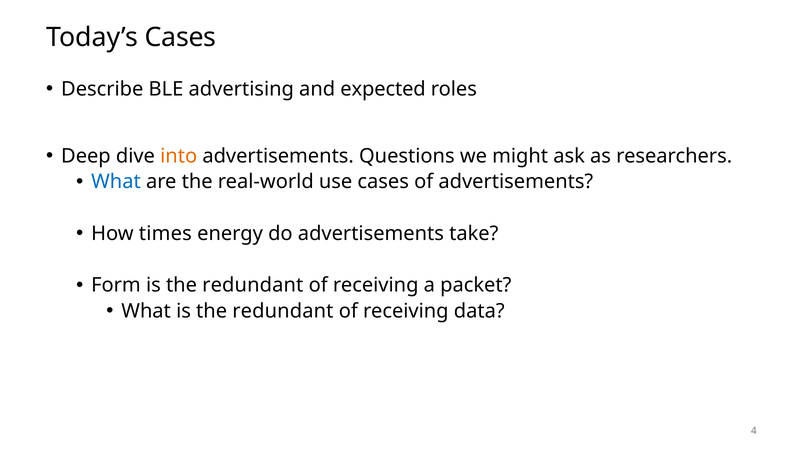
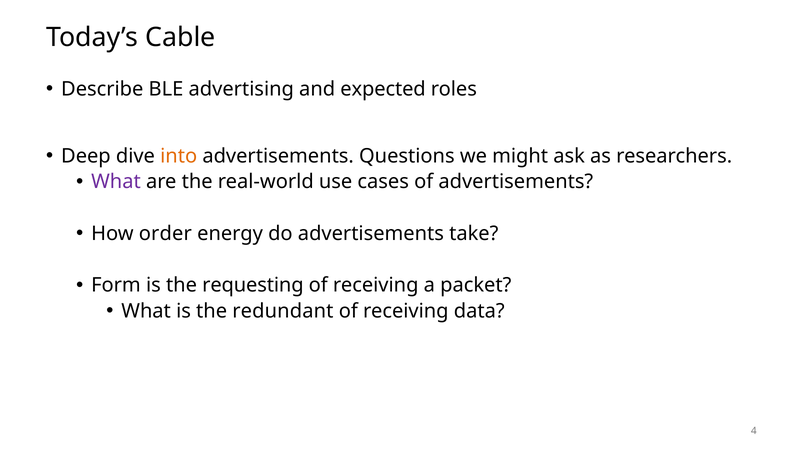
Today’s Cases: Cases -> Cable
What at (116, 182) colour: blue -> purple
times: times -> order
redundant at (253, 285): redundant -> requesting
